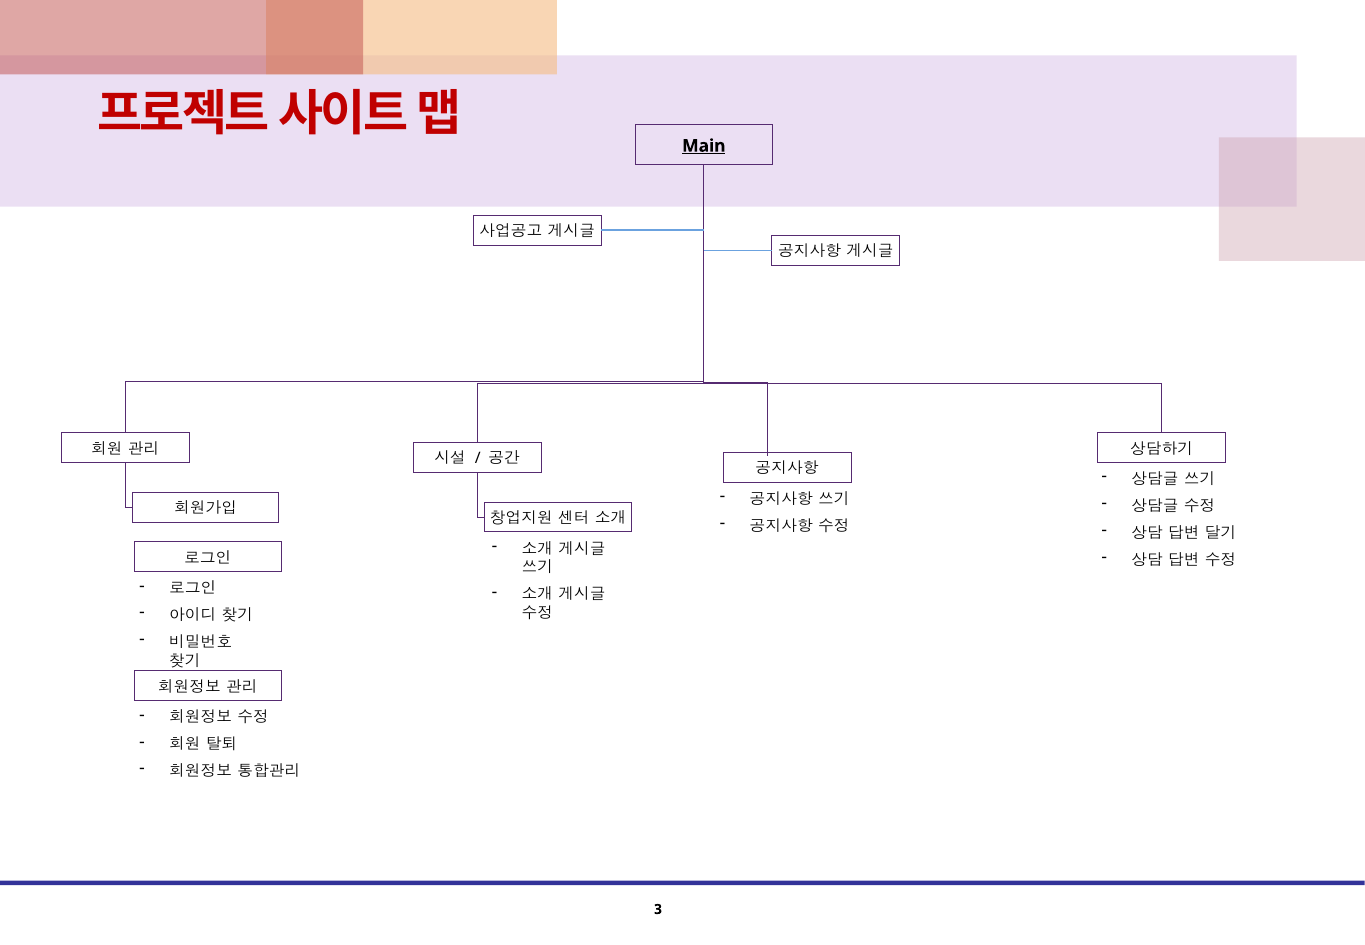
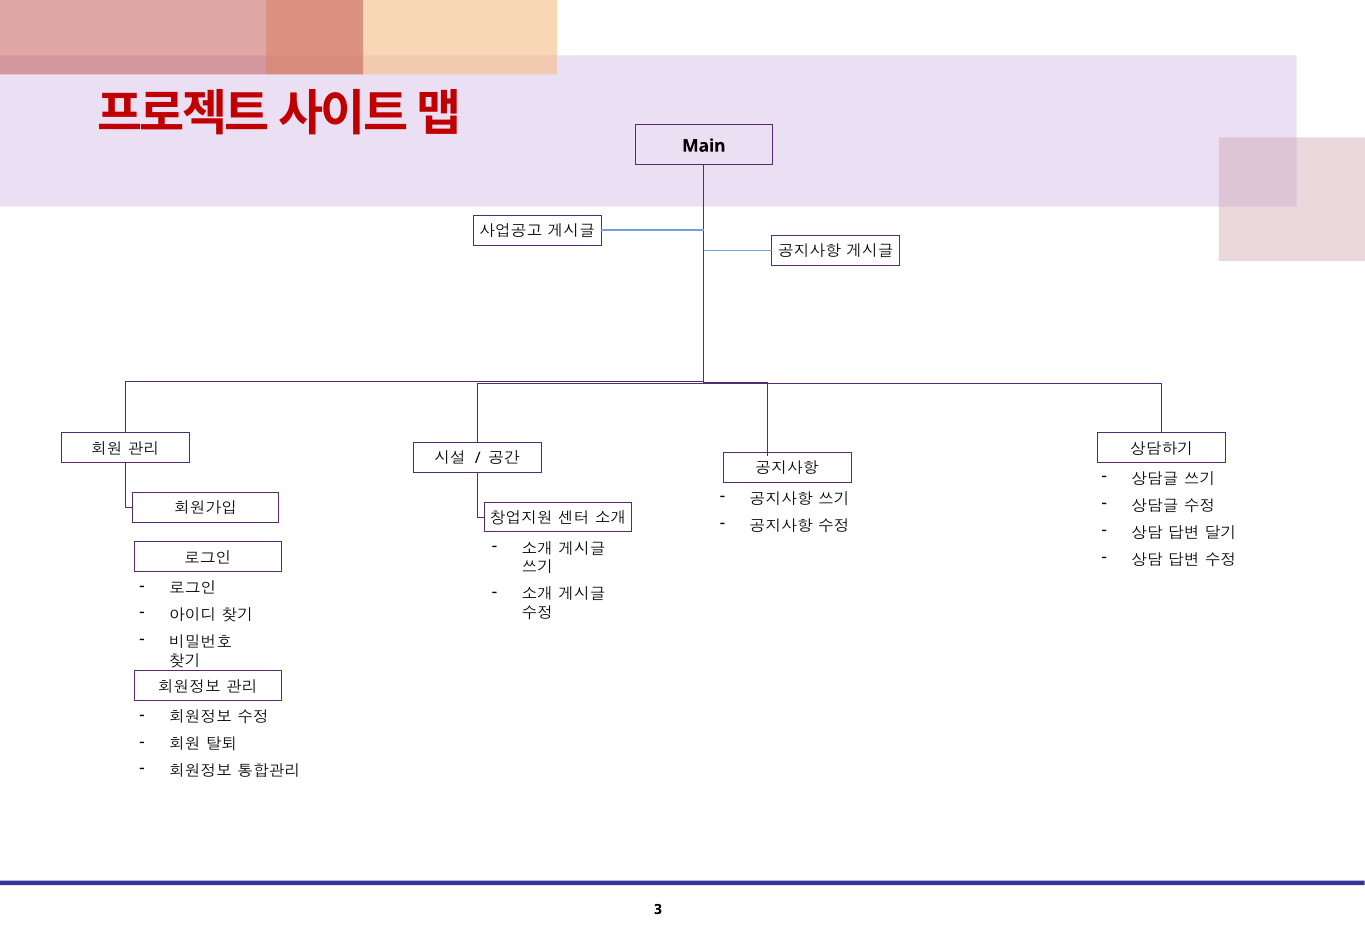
Main underline: present -> none
